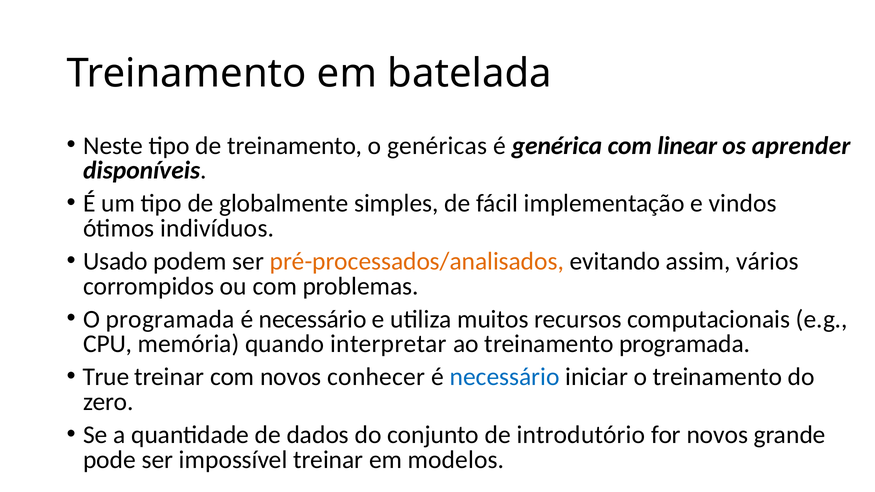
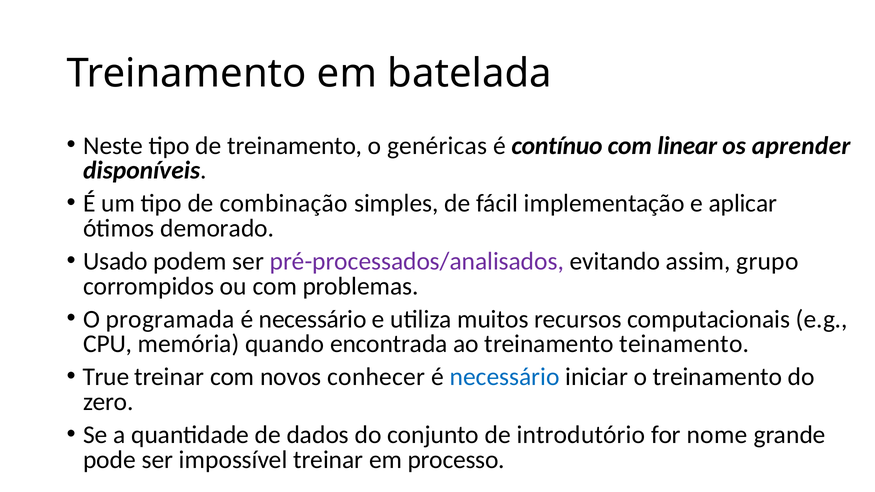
genérica: genérica -> contínuo
globalmente: globalmente -> combinação
vindos: vindos -> aplicar
indivíduos: indivíduos -> demorado
pré-processados/analisados colour: orange -> purple
vários: vários -> grupo
interpretar: interpretar -> encontrada
treinamento programada: programada -> teinamento
for novos: novos -> nome
modelos: modelos -> processo
